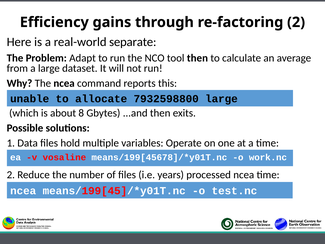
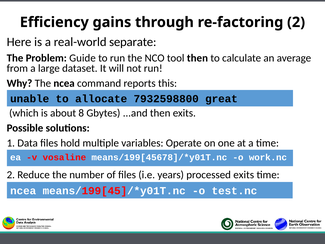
Adapt: Adapt -> Guide
7932598800 large: large -> great
processed ncea: ncea -> exits
